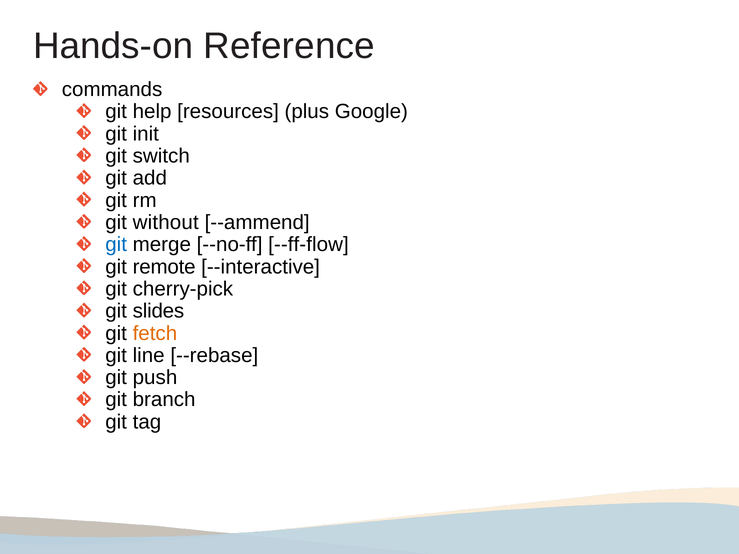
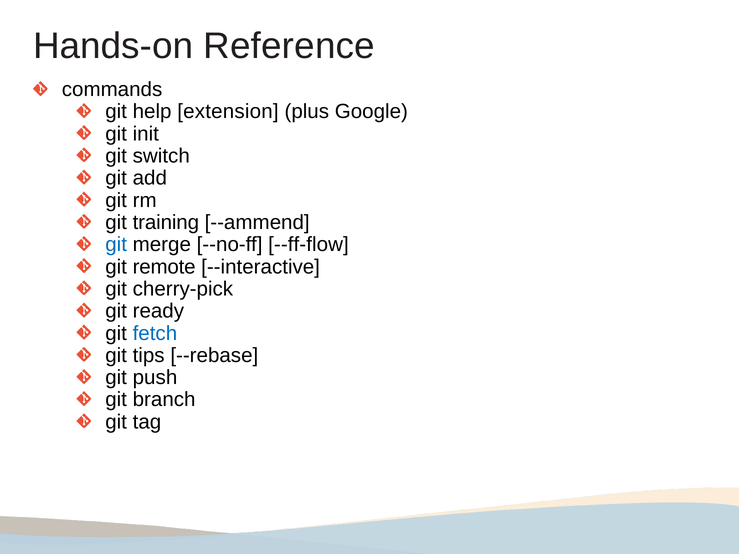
resources: resources -> extension
without: without -> training
slides: slides -> ready
fetch colour: orange -> blue
line: line -> tips
